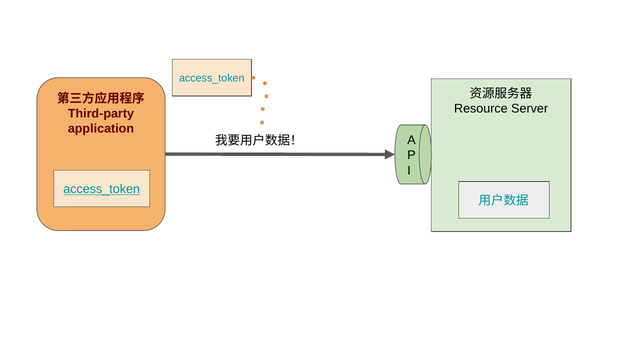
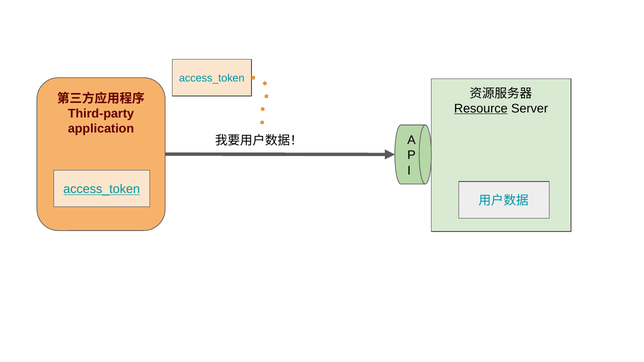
Resource underline: none -> present
